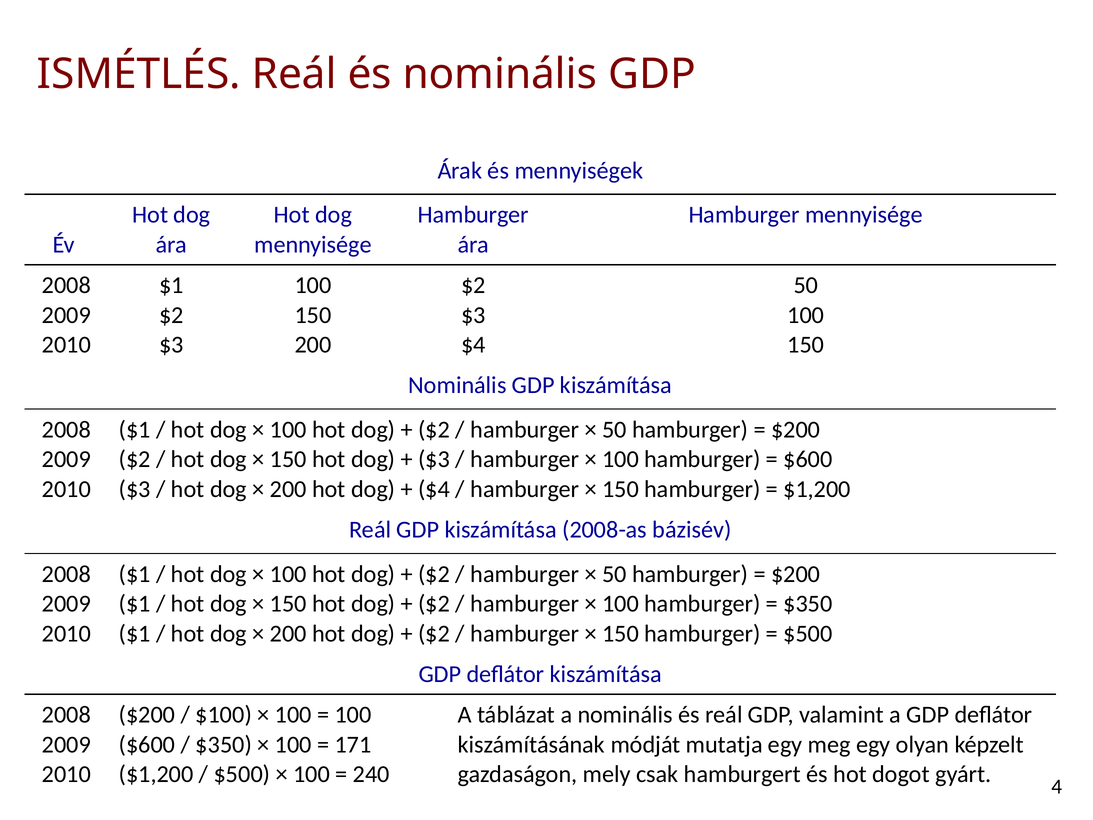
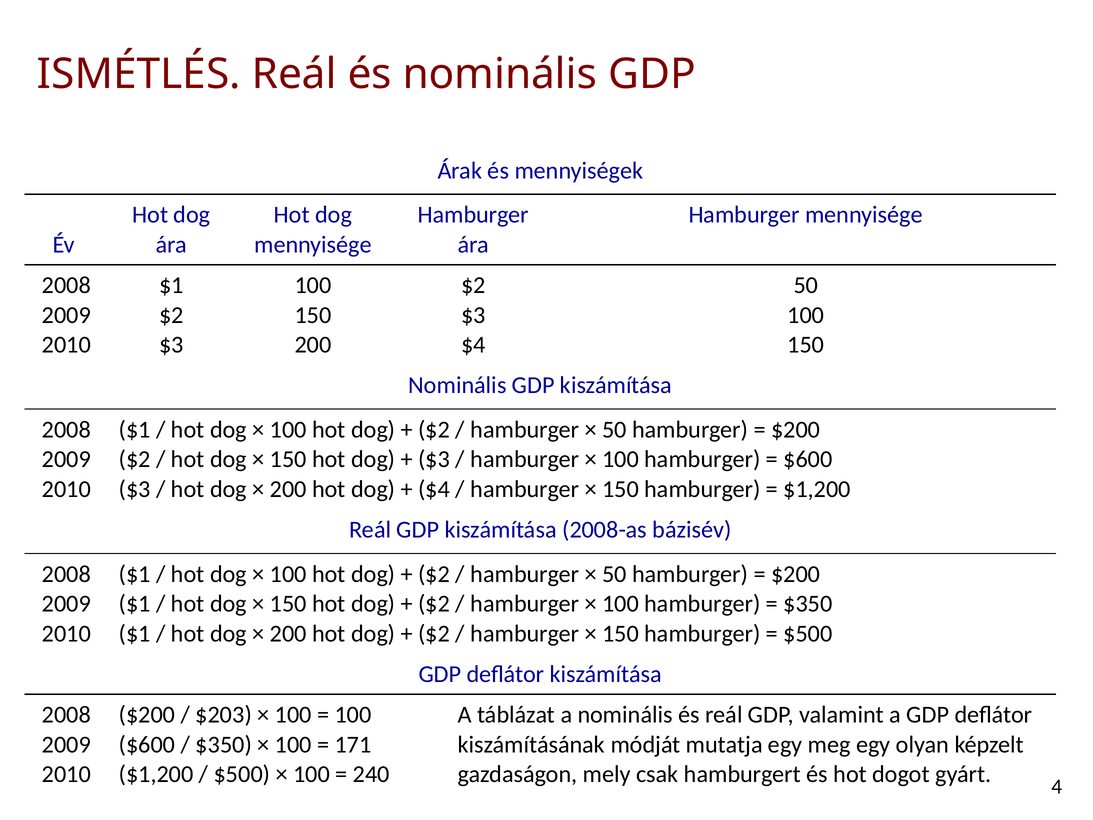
$100: $100 -> $203
